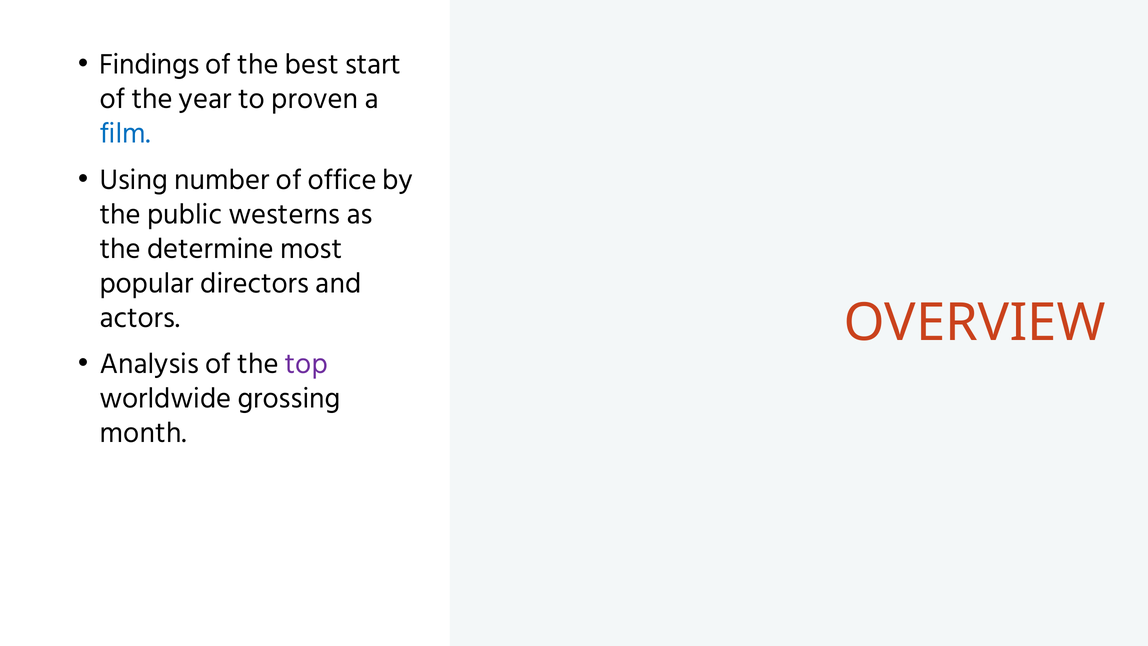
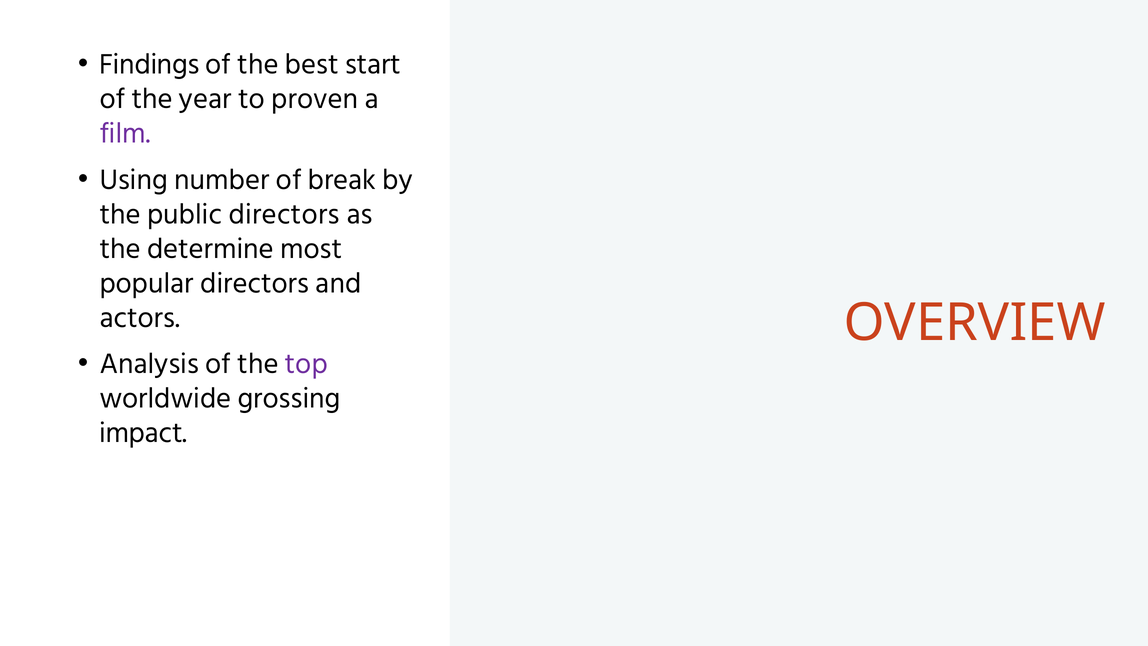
film colour: blue -> purple
office: office -> break
public westerns: westerns -> directors
month: month -> impact
